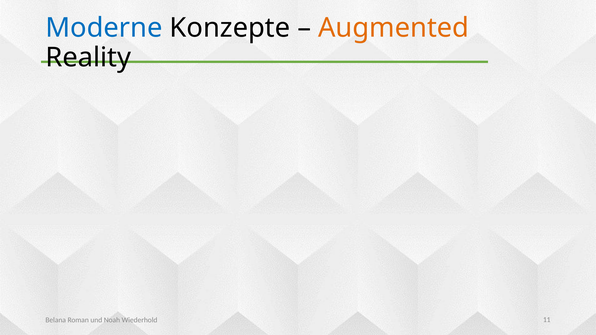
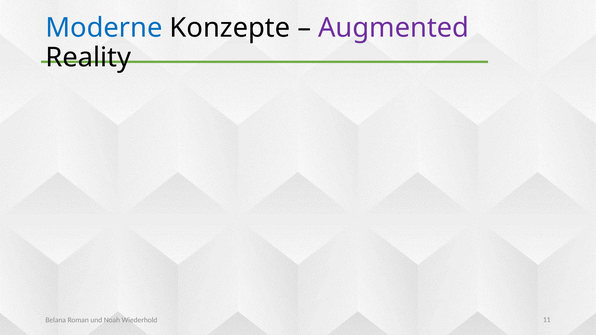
Augmented colour: orange -> purple
